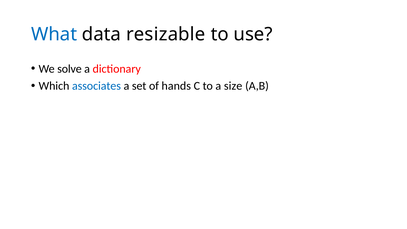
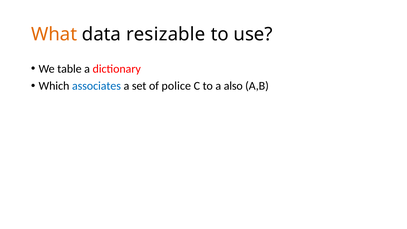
What colour: blue -> orange
solve: solve -> table
hands: hands -> police
size: size -> also
